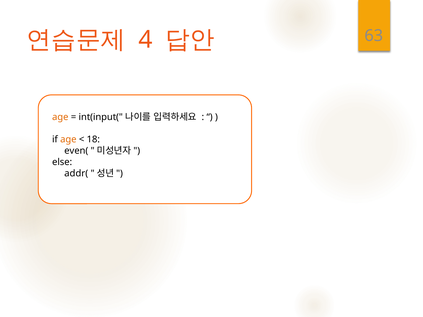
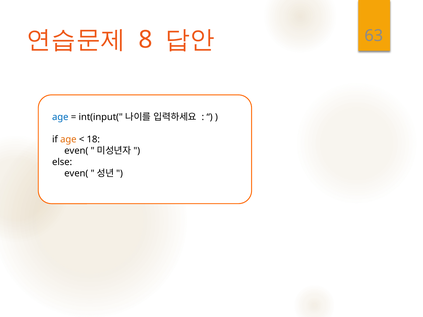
4: 4 -> 8
age at (60, 117) colour: orange -> blue
addr( at (76, 173): addr( -> even(
